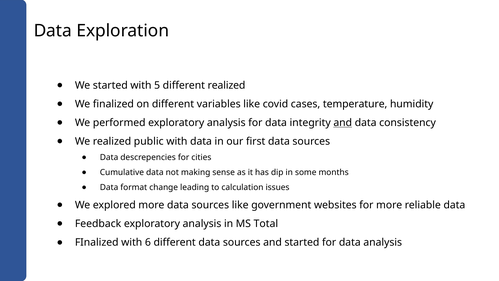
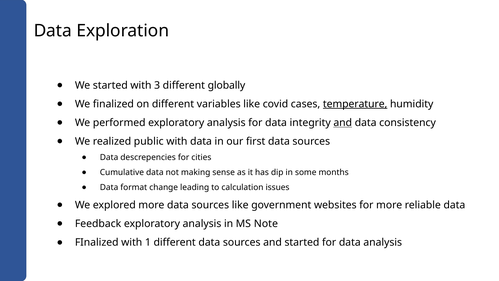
5: 5 -> 3
different realized: realized -> globally
temperature underline: none -> present
Total: Total -> Note
6: 6 -> 1
